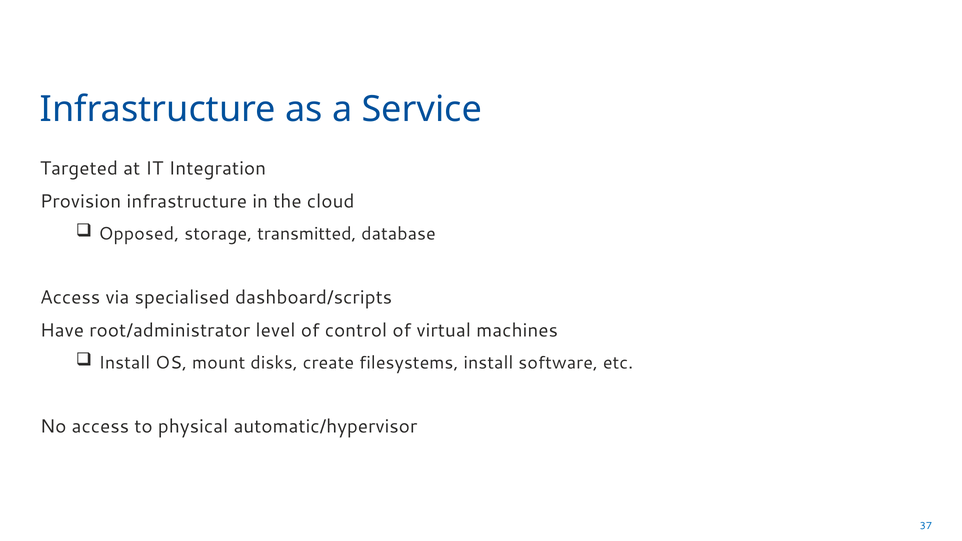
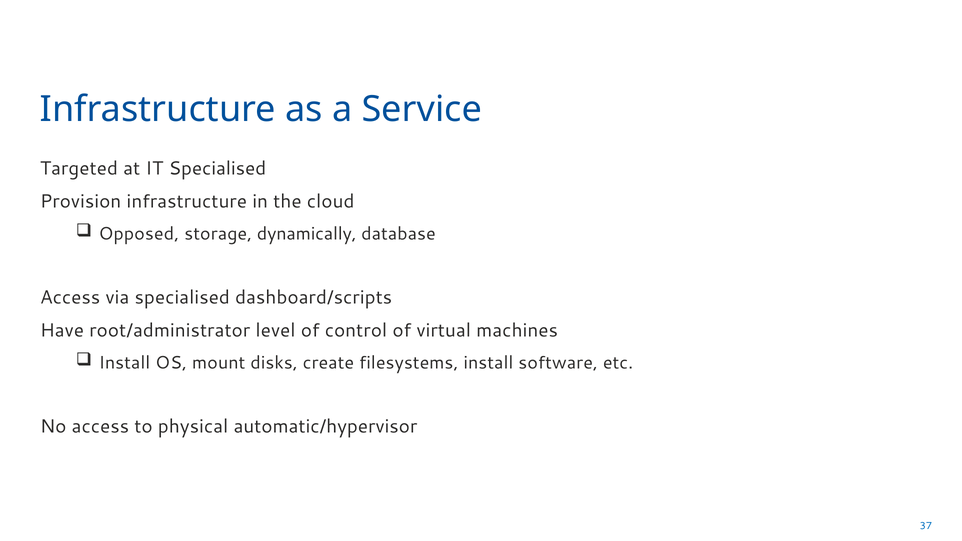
IT Integration: Integration -> Specialised
transmitted: transmitted -> dynamically
